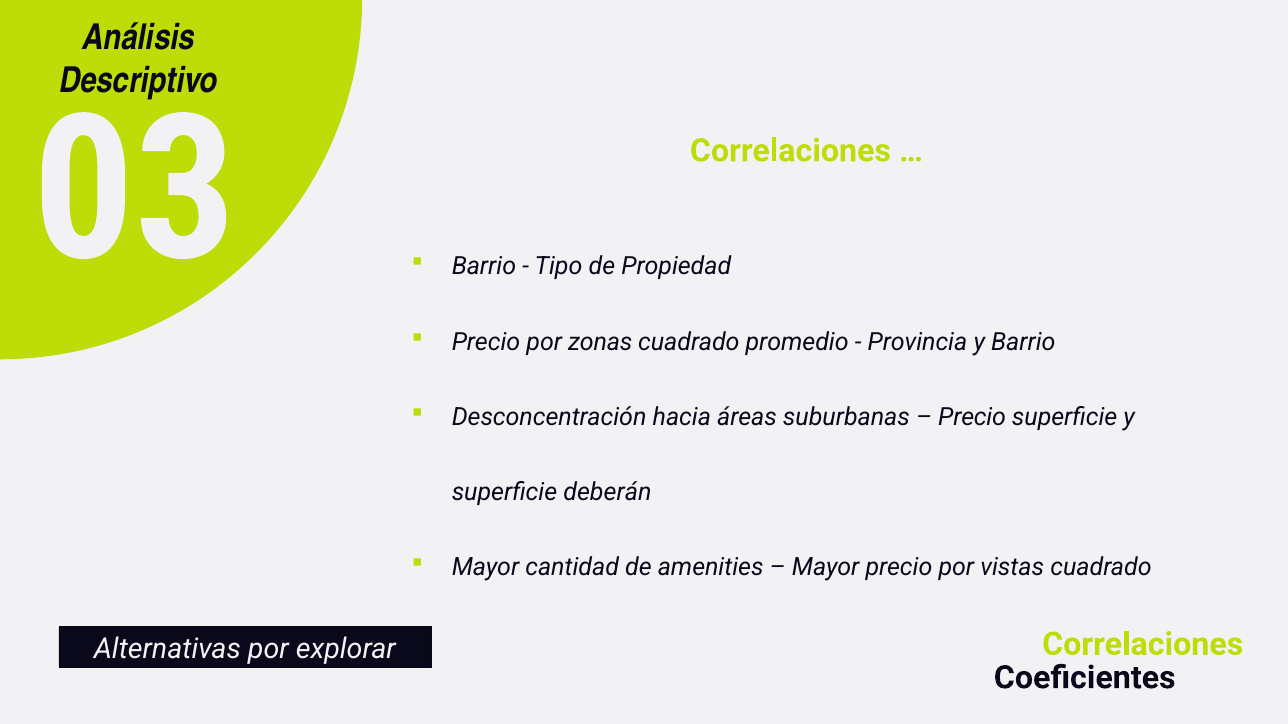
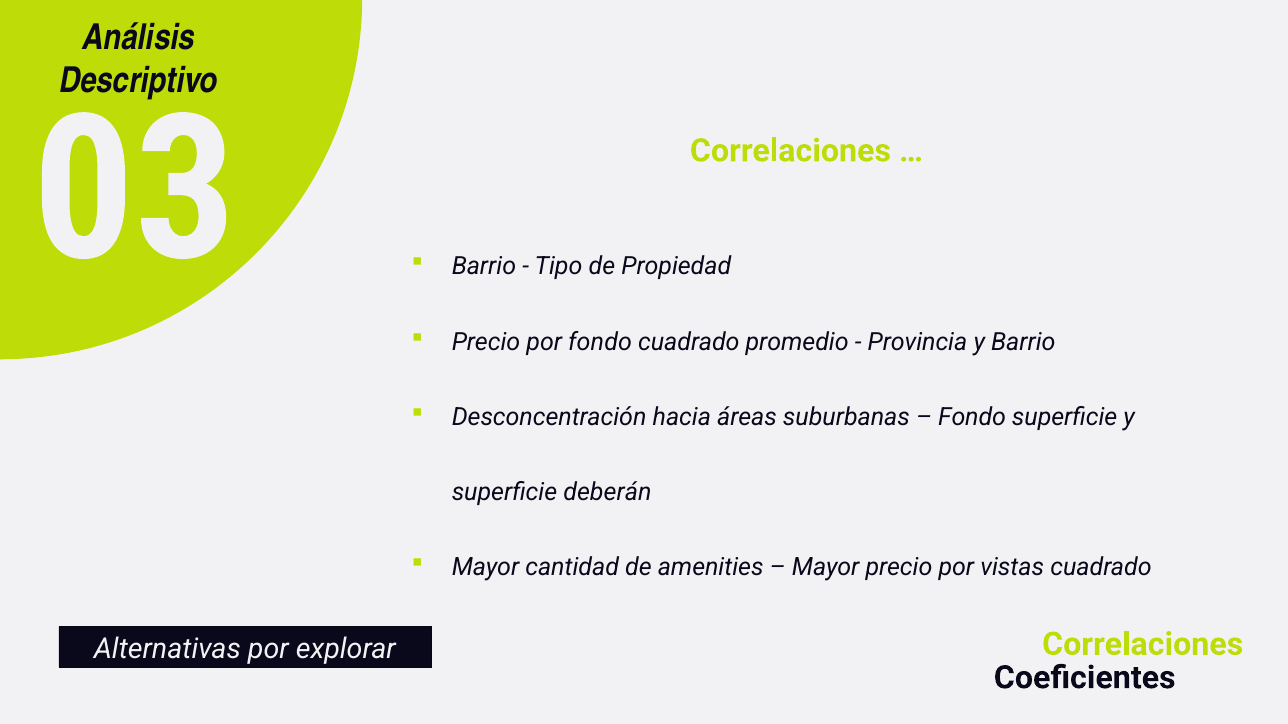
por zonas: zonas -> fondo
Precio at (972, 417): Precio -> Fondo
